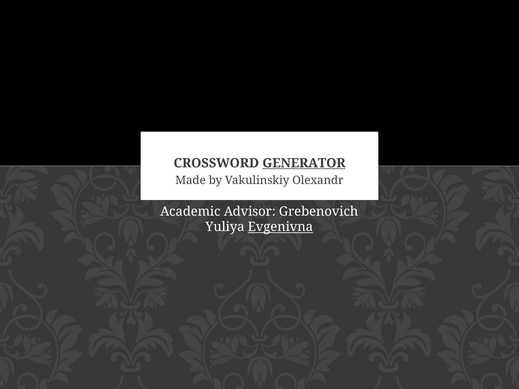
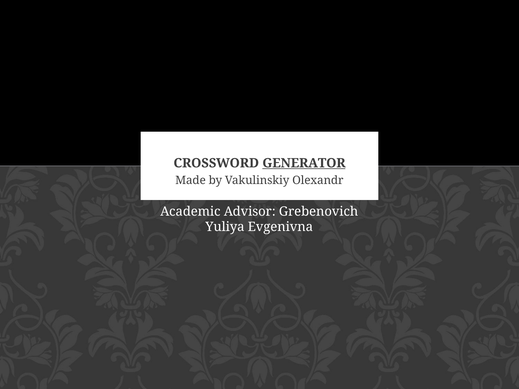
Evgenivna underline: present -> none
